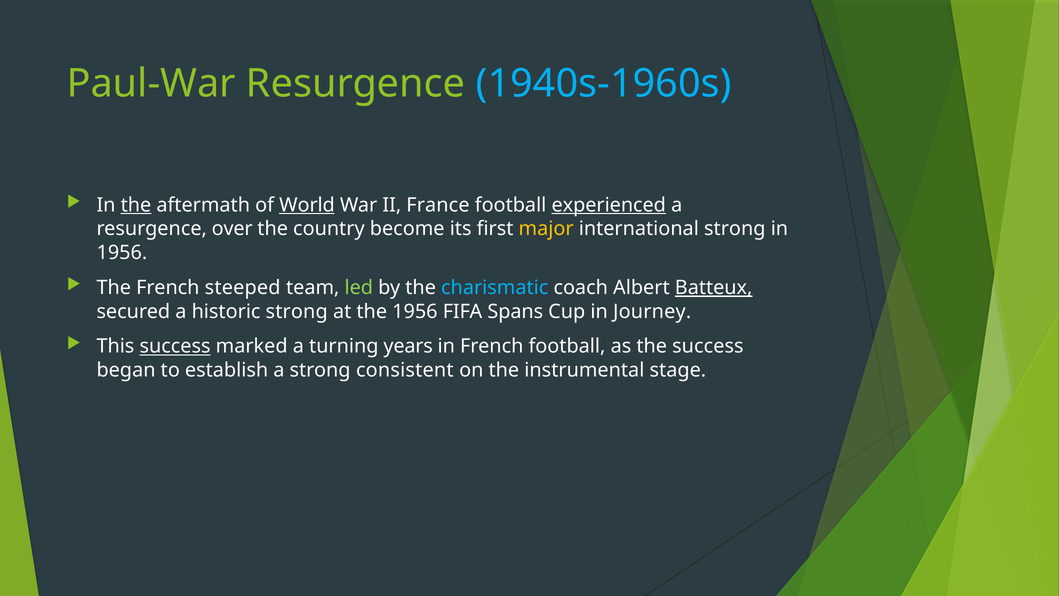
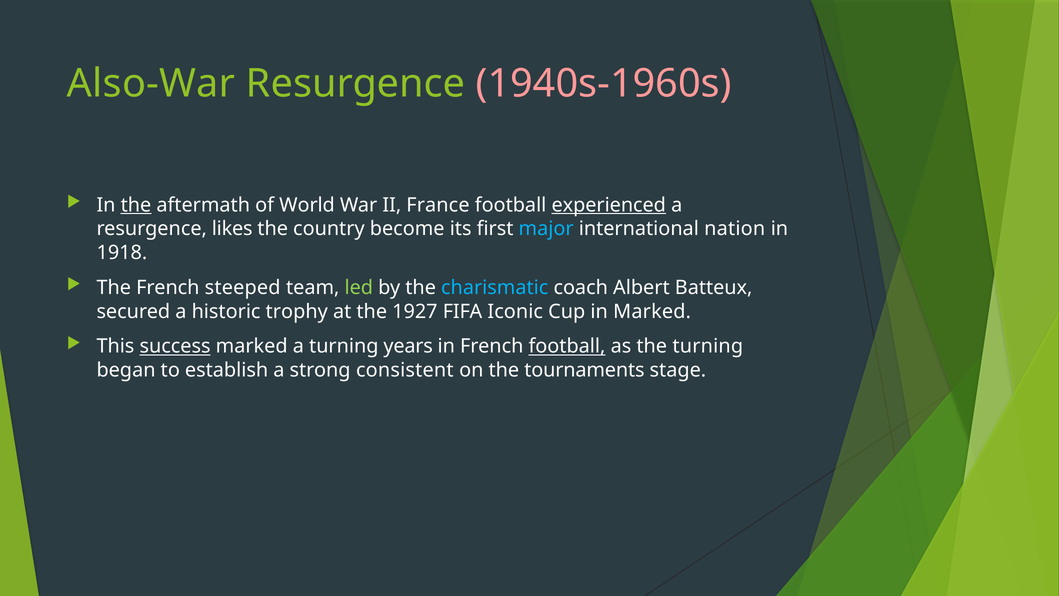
Paul-War: Paul-War -> Also-War
1940s-1960s colour: light blue -> pink
World underline: present -> none
over: over -> likes
major colour: yellow -> light blue
international strong: strong -> nation
1956 at (122, 253): 1956 -> 1918
Batteux underline: present -> none
historic strong: strong -> trophy
the 1956: 1956 -> 1927
Spans: Spans -> Iconic
in Journey: Journey -> Marked
football at (567, 346) underline: none -> present
the success: success -> turning
instrumental: instrumental -> tournaments
